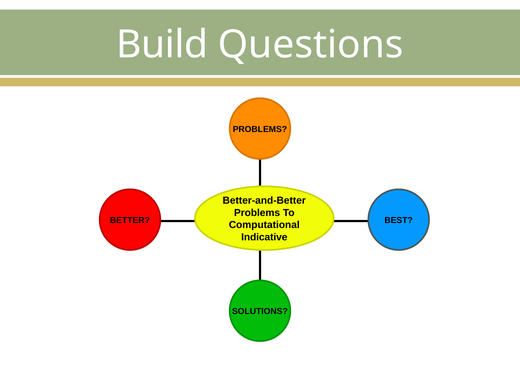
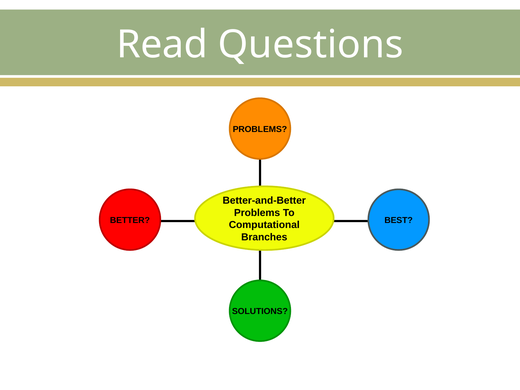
Build: Build -> Read
Indicative: Indicative -> Branches
